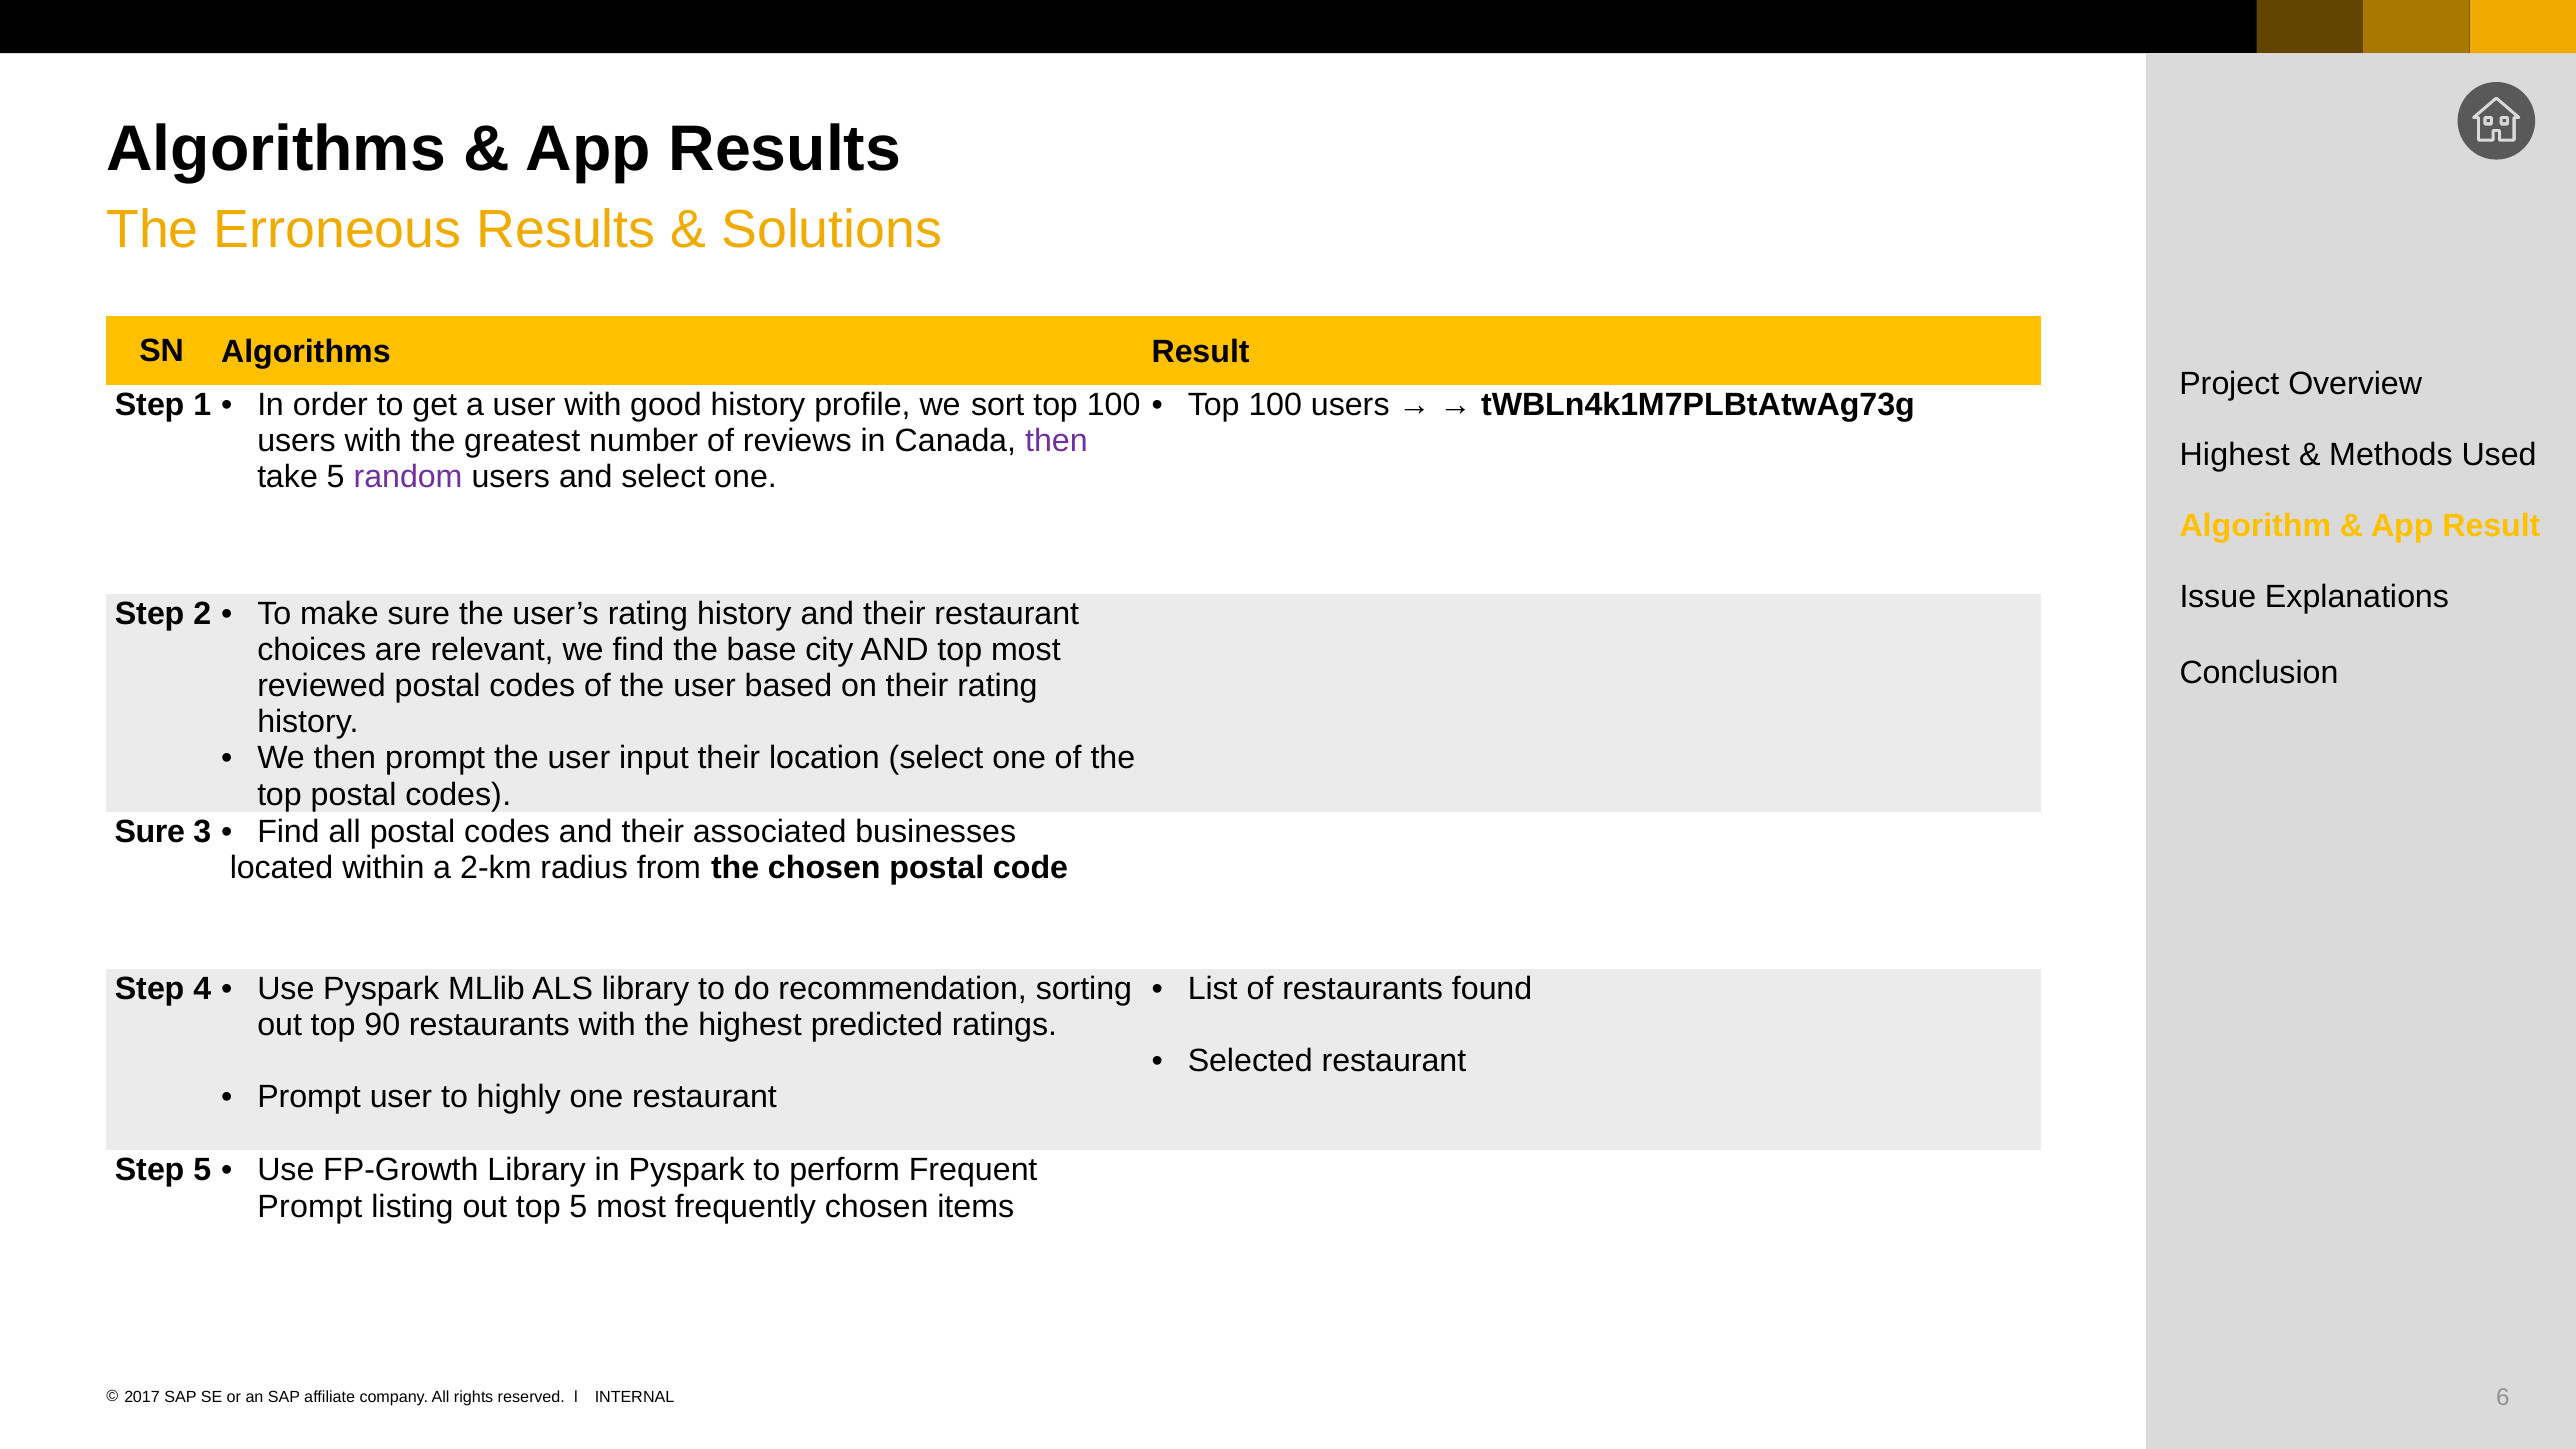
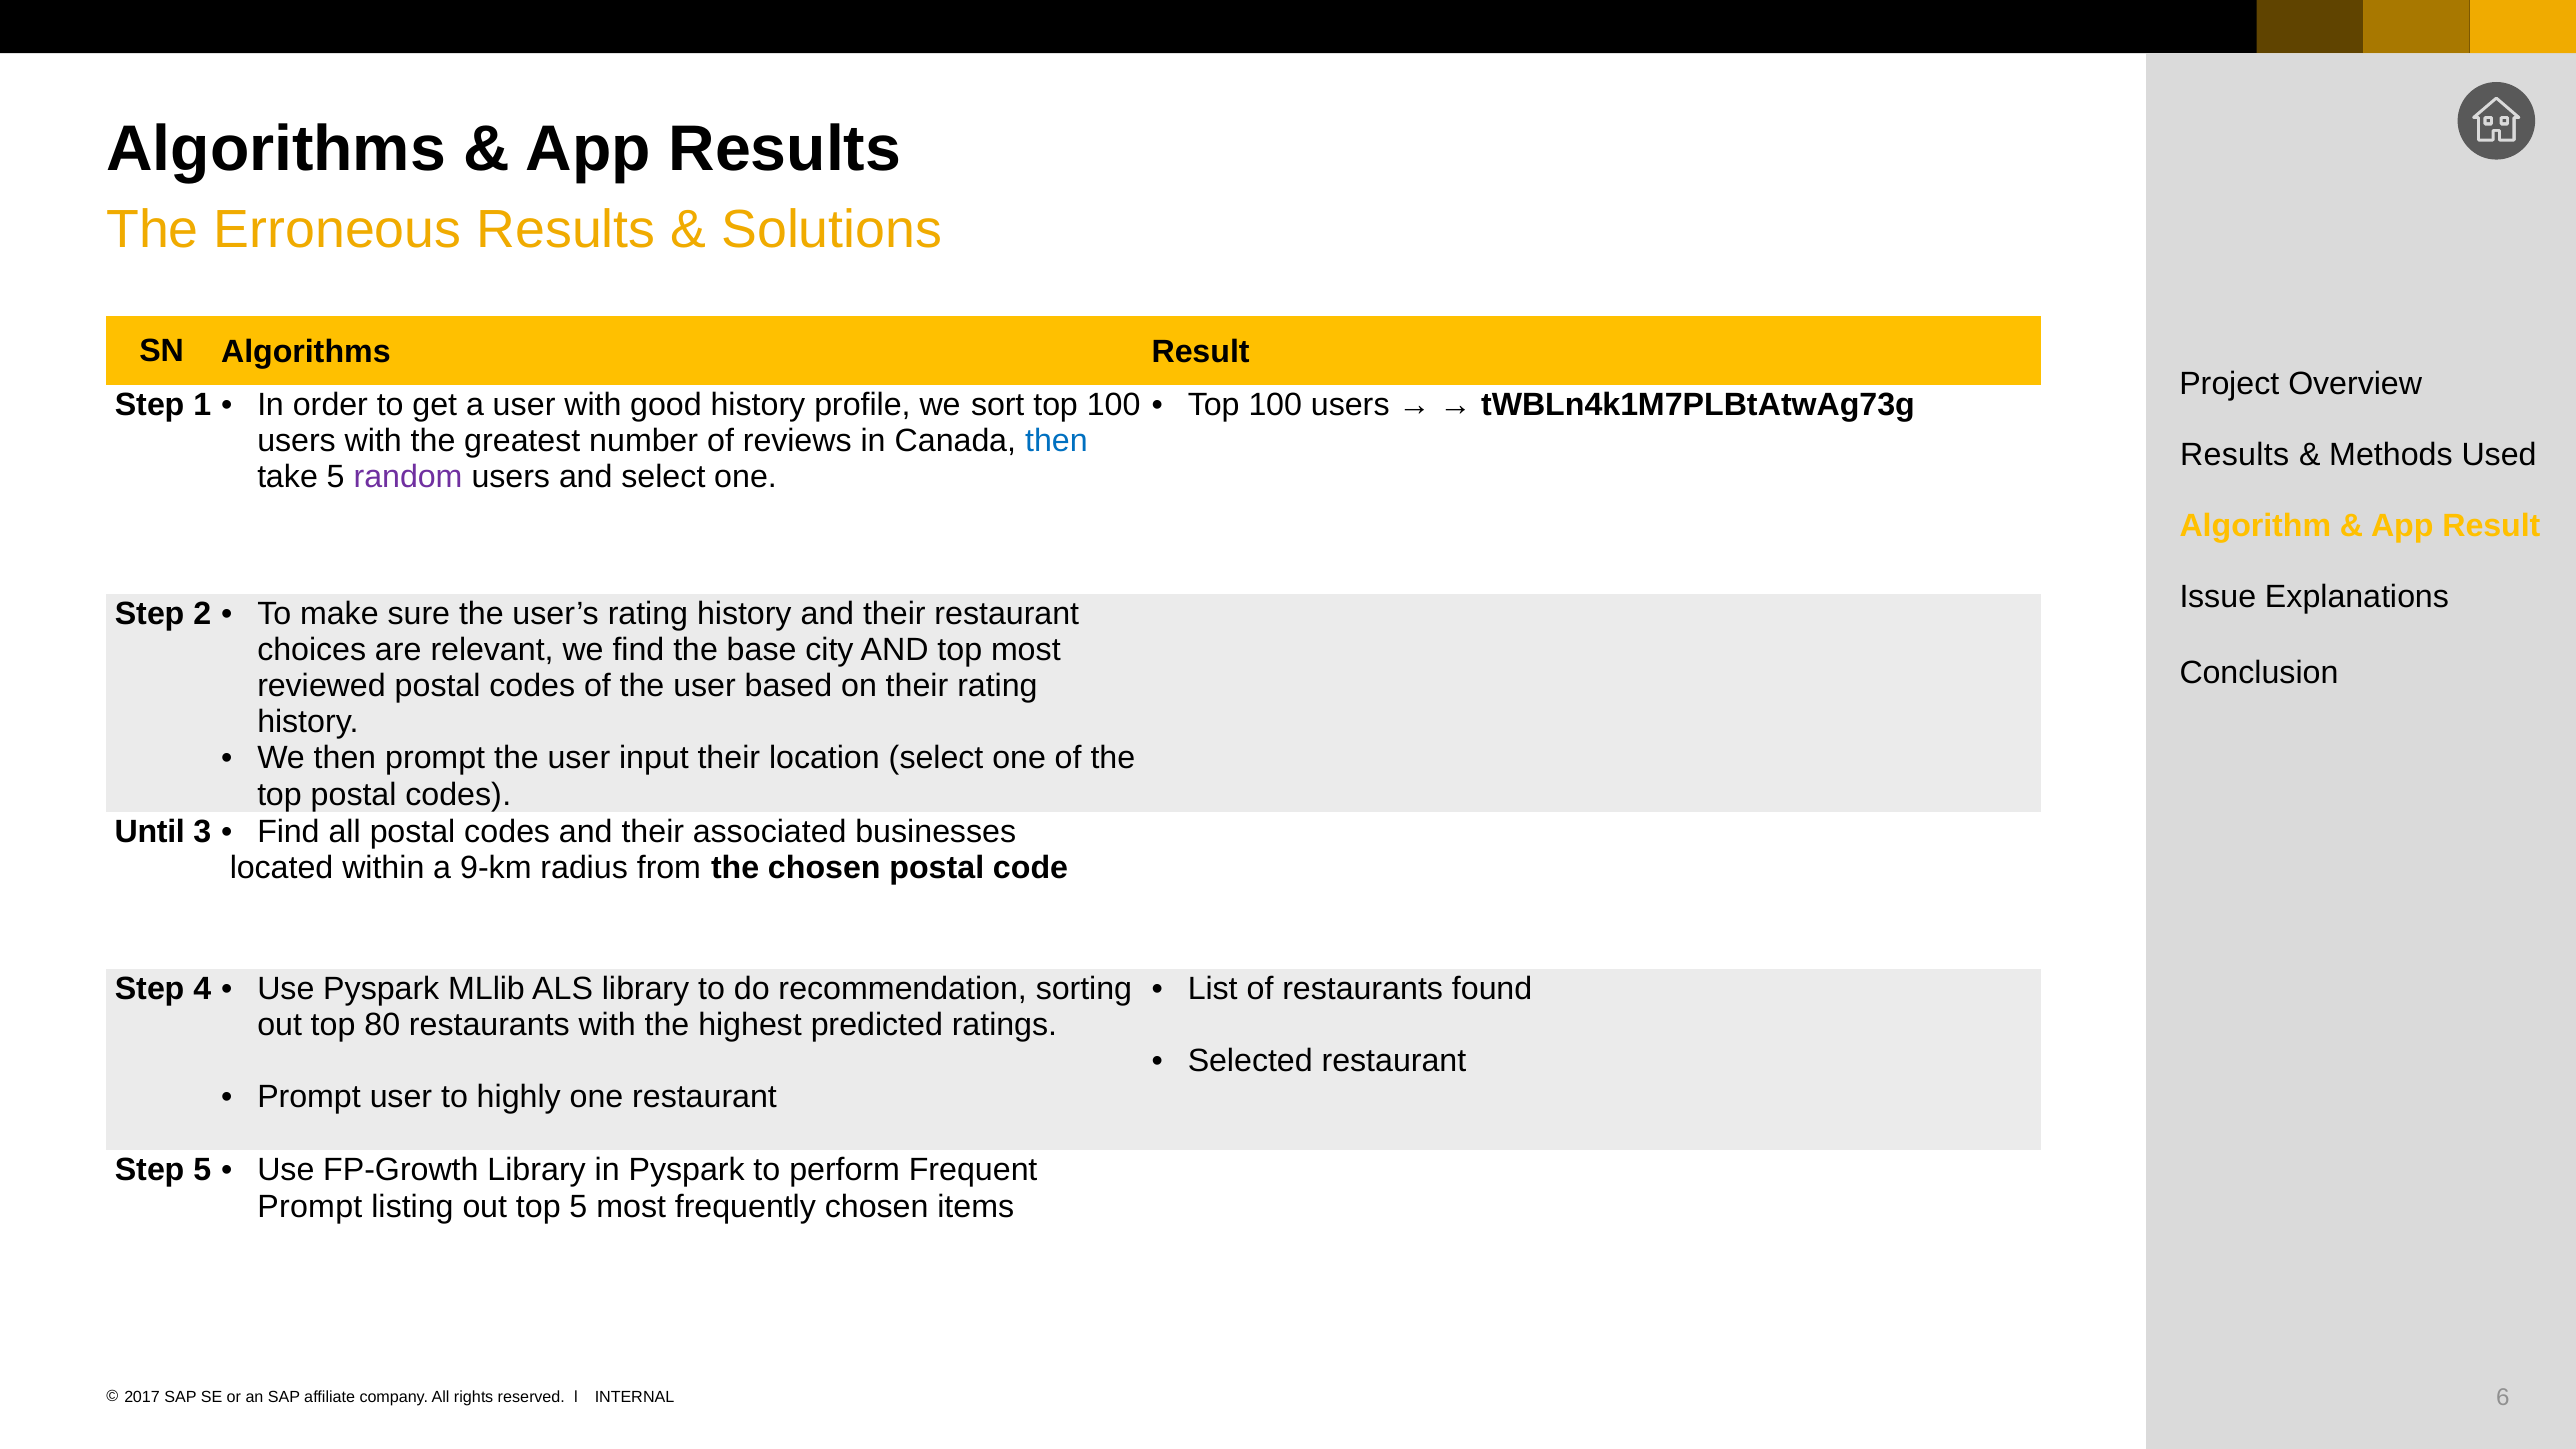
then at (1056, 441) colour: purple -> blue
Highest at (2235, 455): Highest -> Results
Sure at (150, 832): Sure -> Until
2-km: 2-km -> 9-km
90: 90 -> 80
